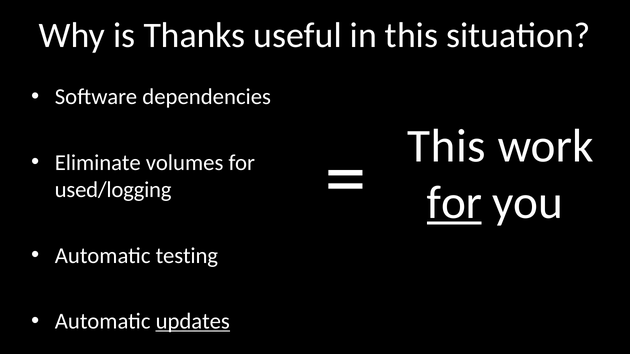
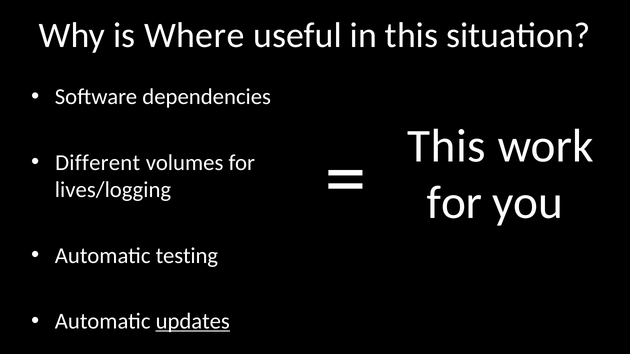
Thanks: Thanks -> Where
Eliminate: Eliminate -> Different
used/logging: used/logging -> lives/logging
for at (455, 203) underline: present -> none
